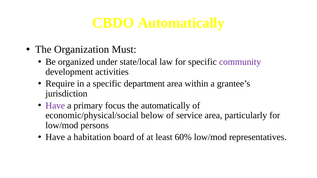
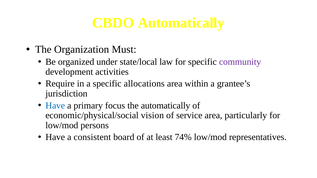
department: department -> allocations
Have at (55, 106) colour: purple -> blue
below: below -> vision
habitation: habitation -> consistent
60%: 60% -> 74%
